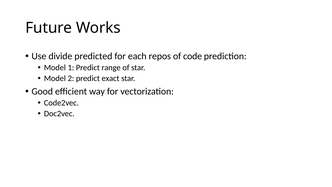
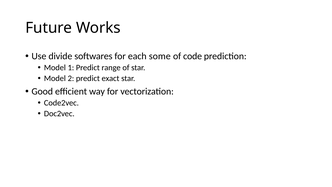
predicted: predicted -> softwares
repos: repos -> some
